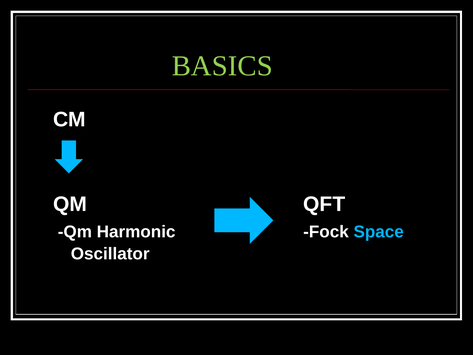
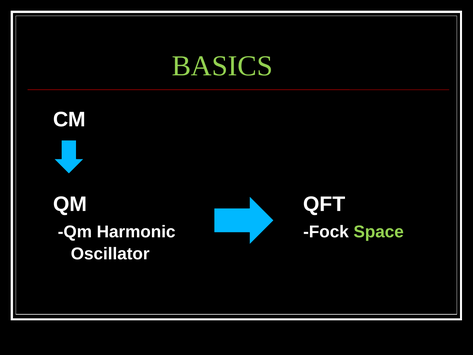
Space colour: light blue -> light green
